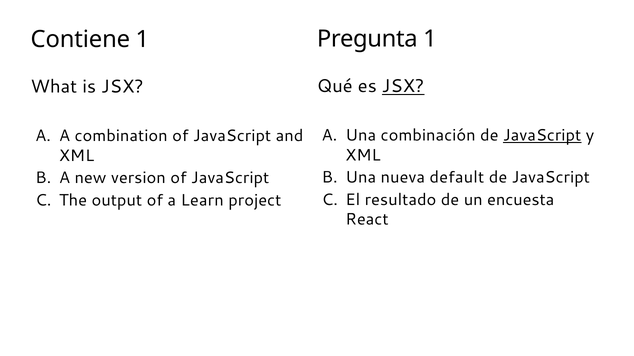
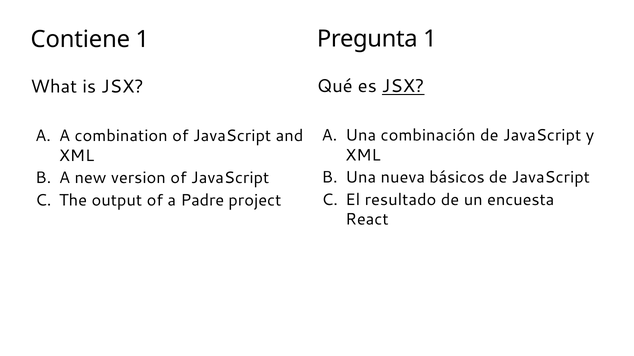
JavaScript at (542, 136) underline: present -> none
default: default -> básicos
Learn: Learn -> Padre
